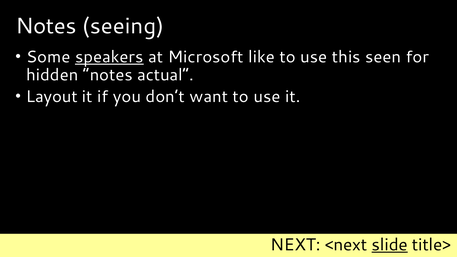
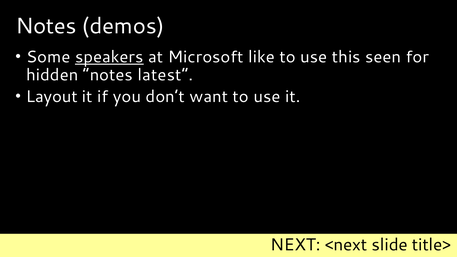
seeing: seeing -> demos
actual: actual -> latest
slide underline: present -> none
